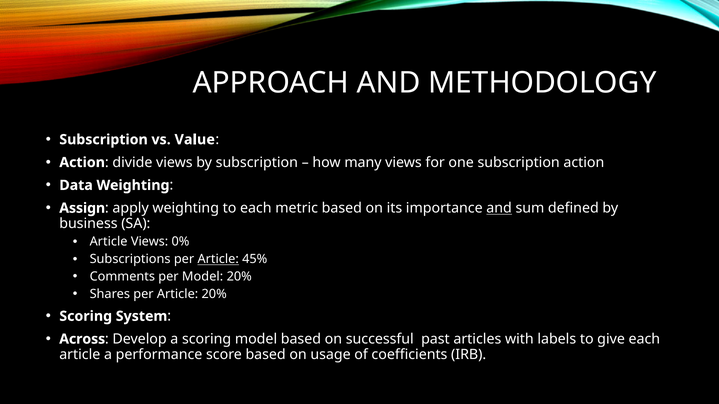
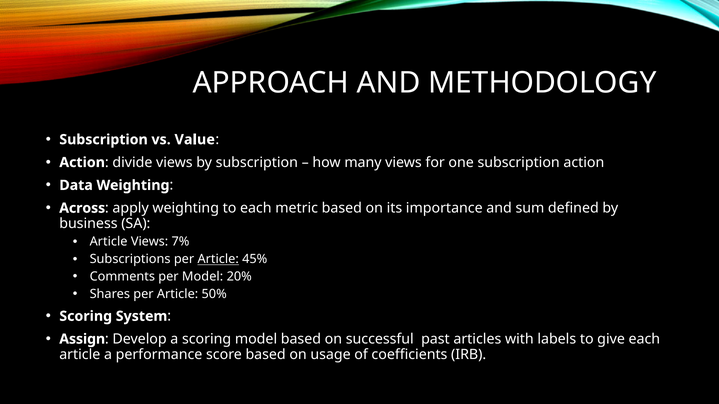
Assign: Assign -> Across
and at (499, 208) underline: present -> none
0%: 0% -> 7%
Article 20%: 20% -> 50%
Across: Across -> Assign
